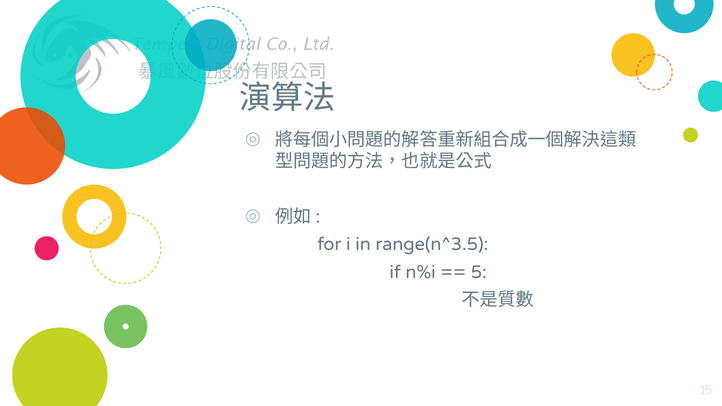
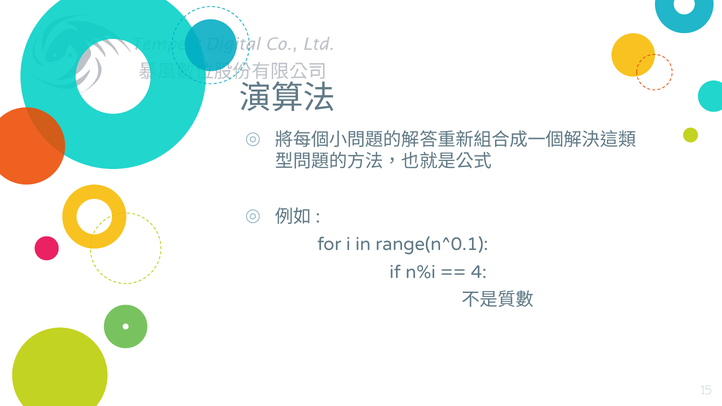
range(n^3.5: range(n^3.5 -> range(n^0.1
5: 5 -> 4
